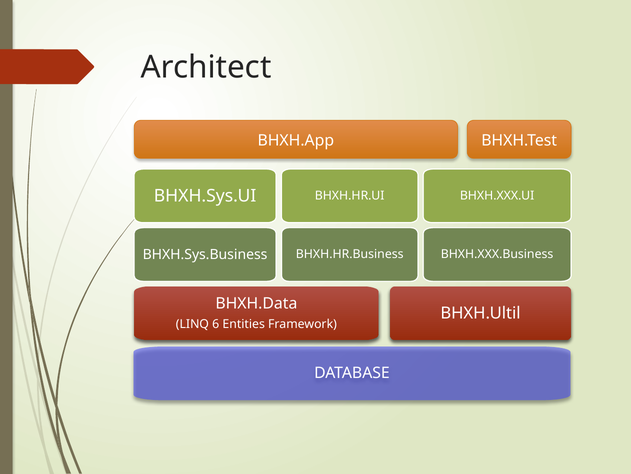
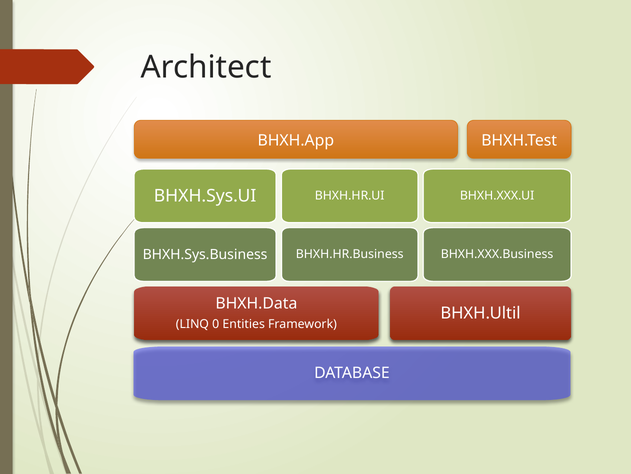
6: 6 -> 0
